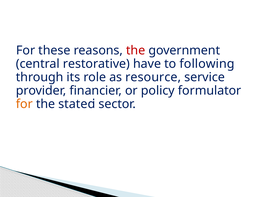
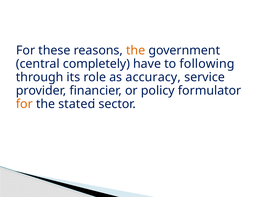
the at (136, 51) colour: red -> orange
restorative: restorative -> completely
resource: resource -> accuracy
